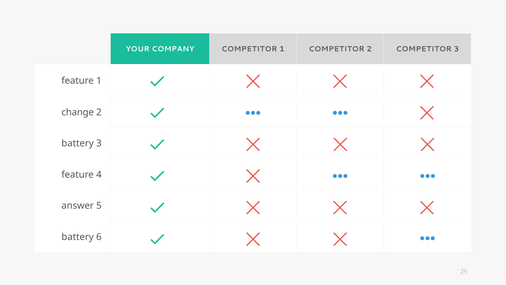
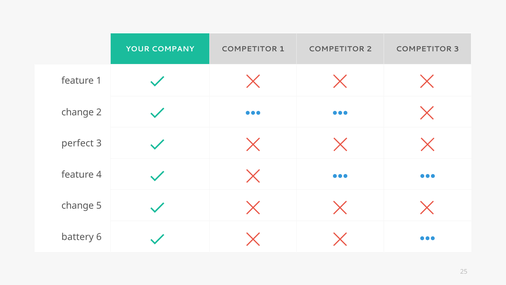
battery at (78, 143): battery -> perfect
answer at (78, 205): answer -> change
